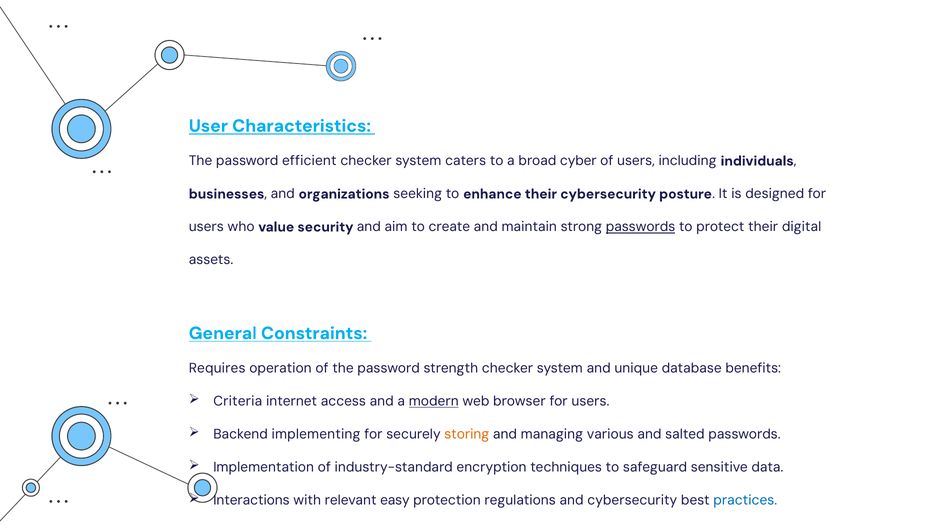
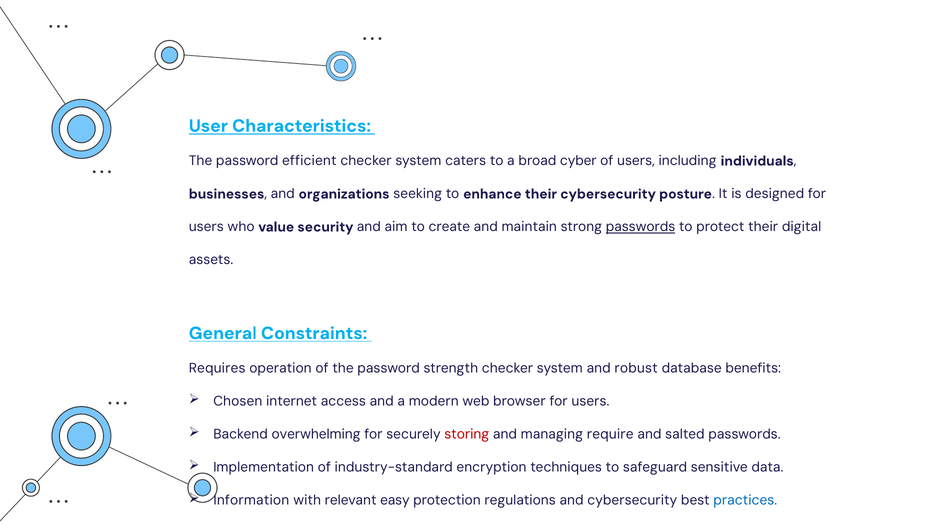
unique: unique -> robust
Criteria: Criteria -> Chosen
modern underline: present -> none
implementing: implementing -> overwhelming
storing colour: orange -> red
various: various -> require
Interactions: Interactions -> Information
